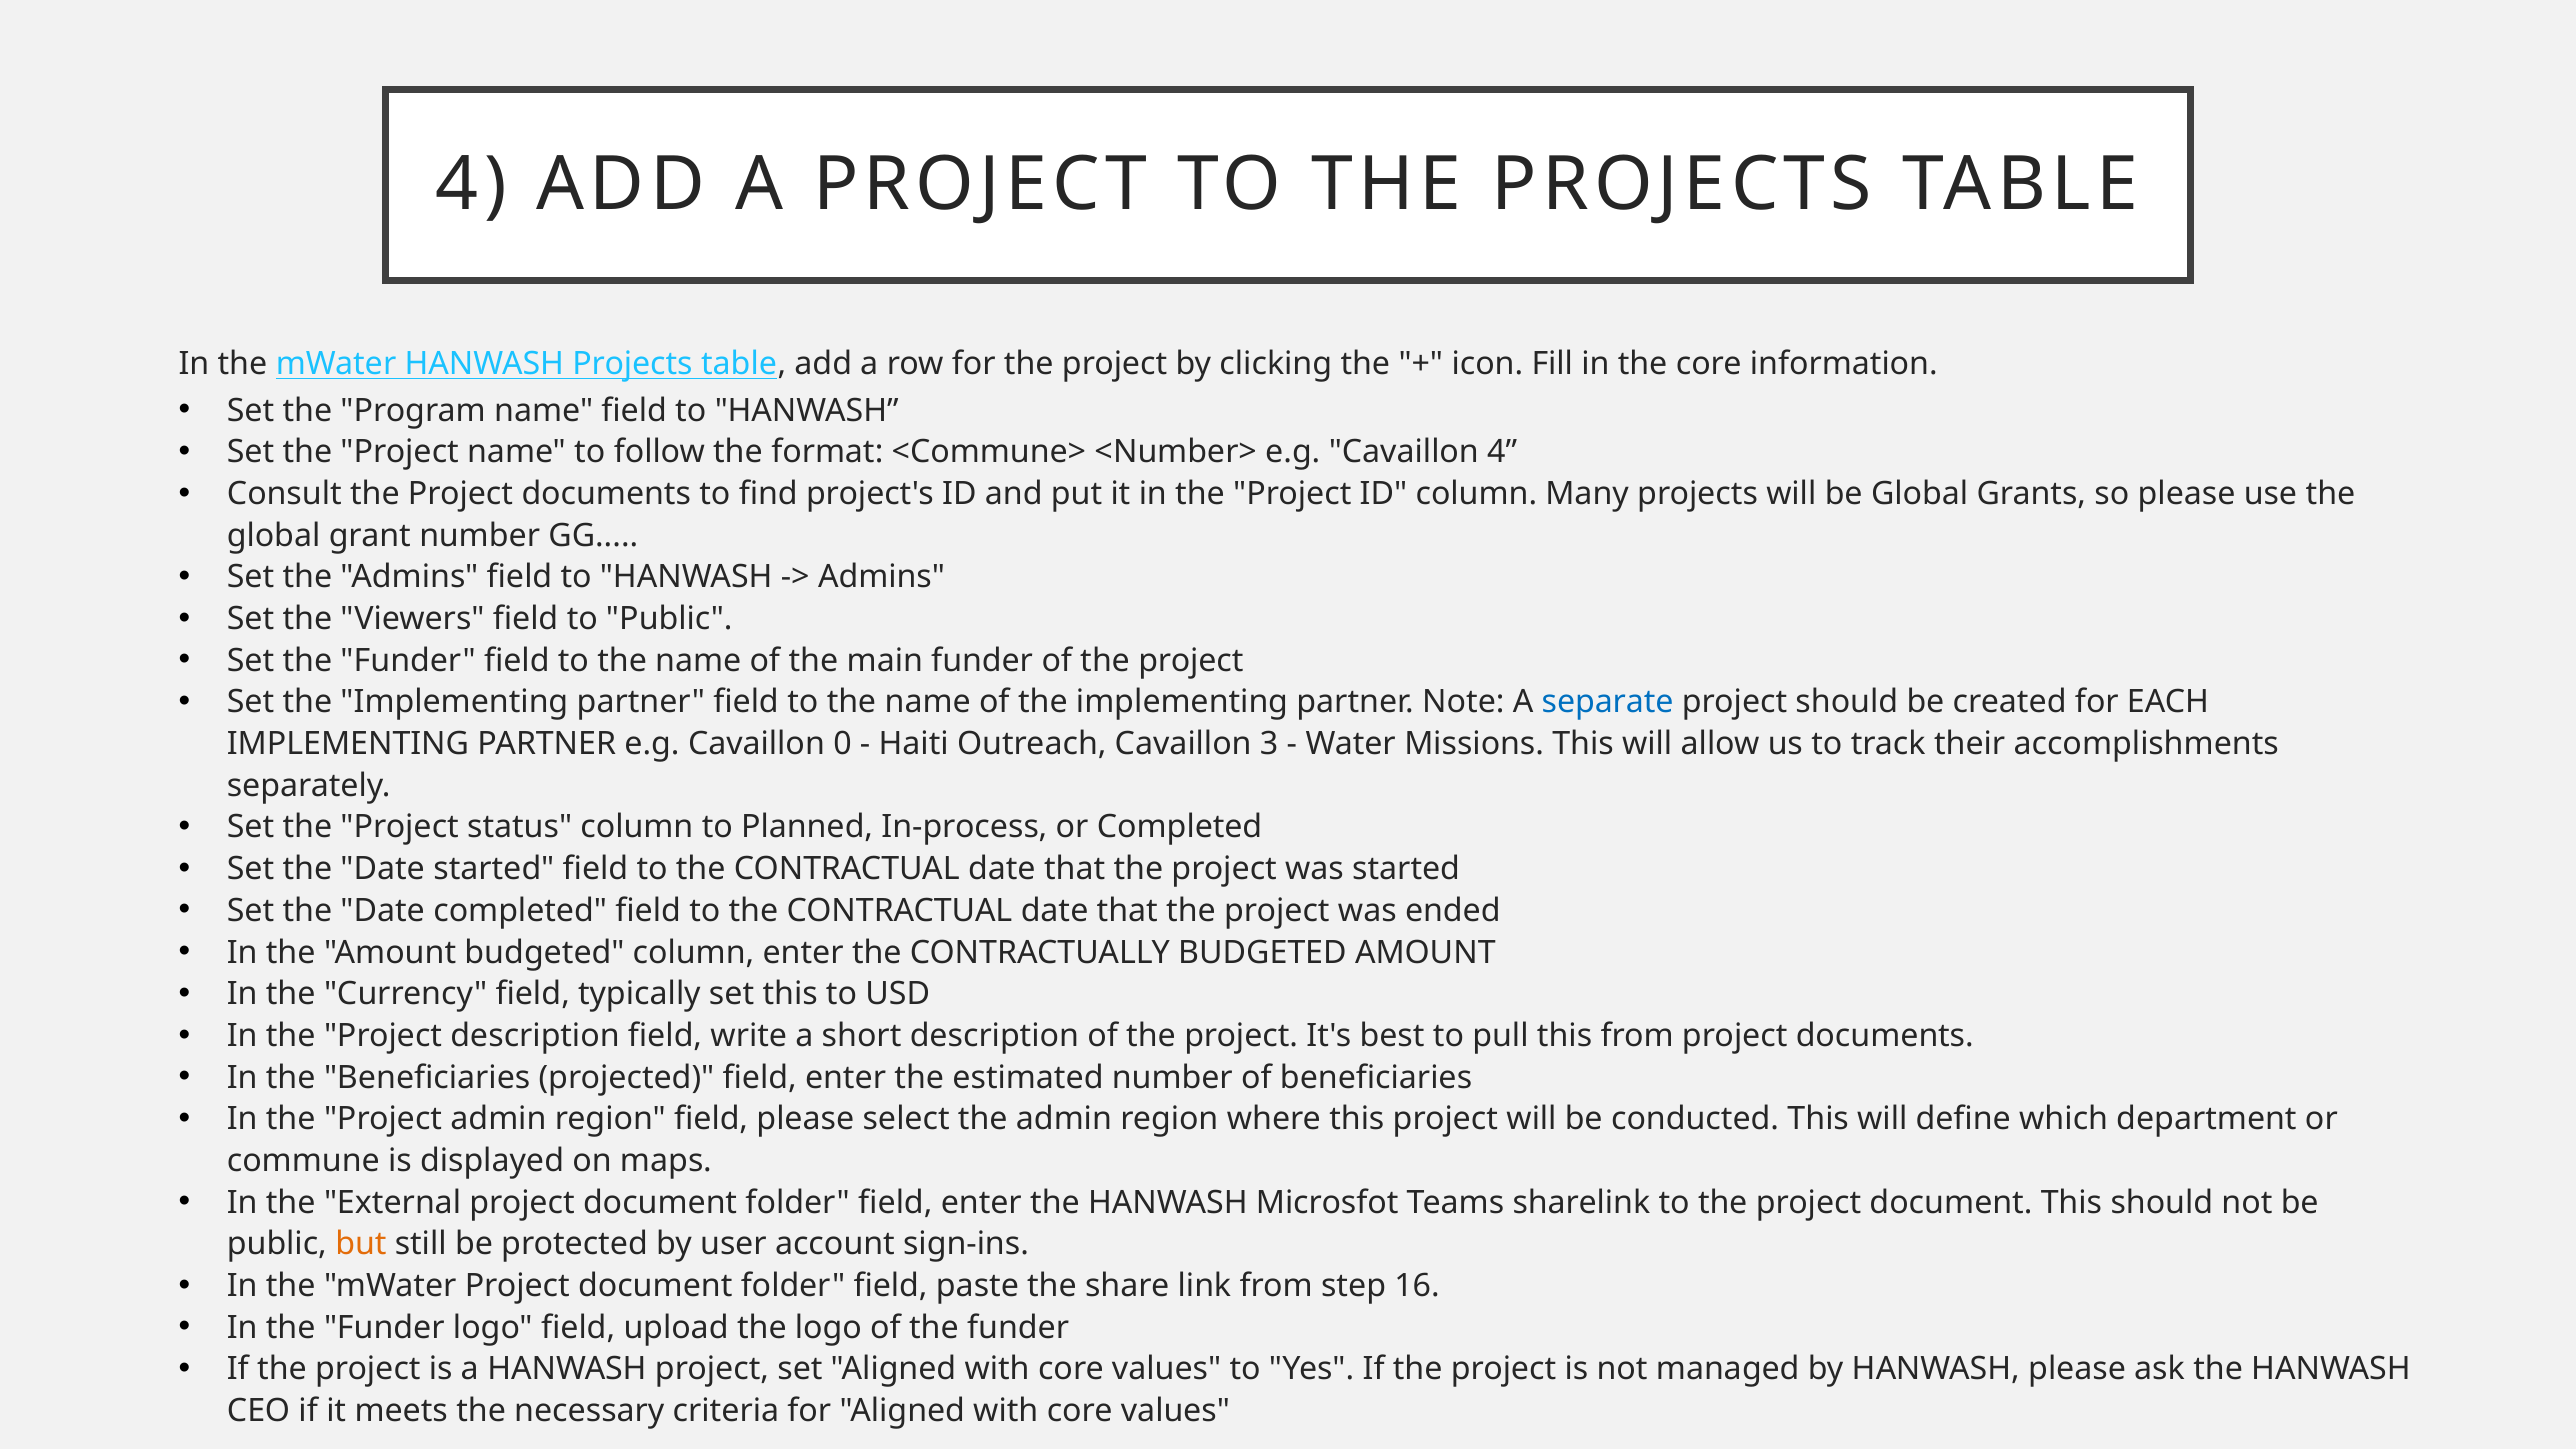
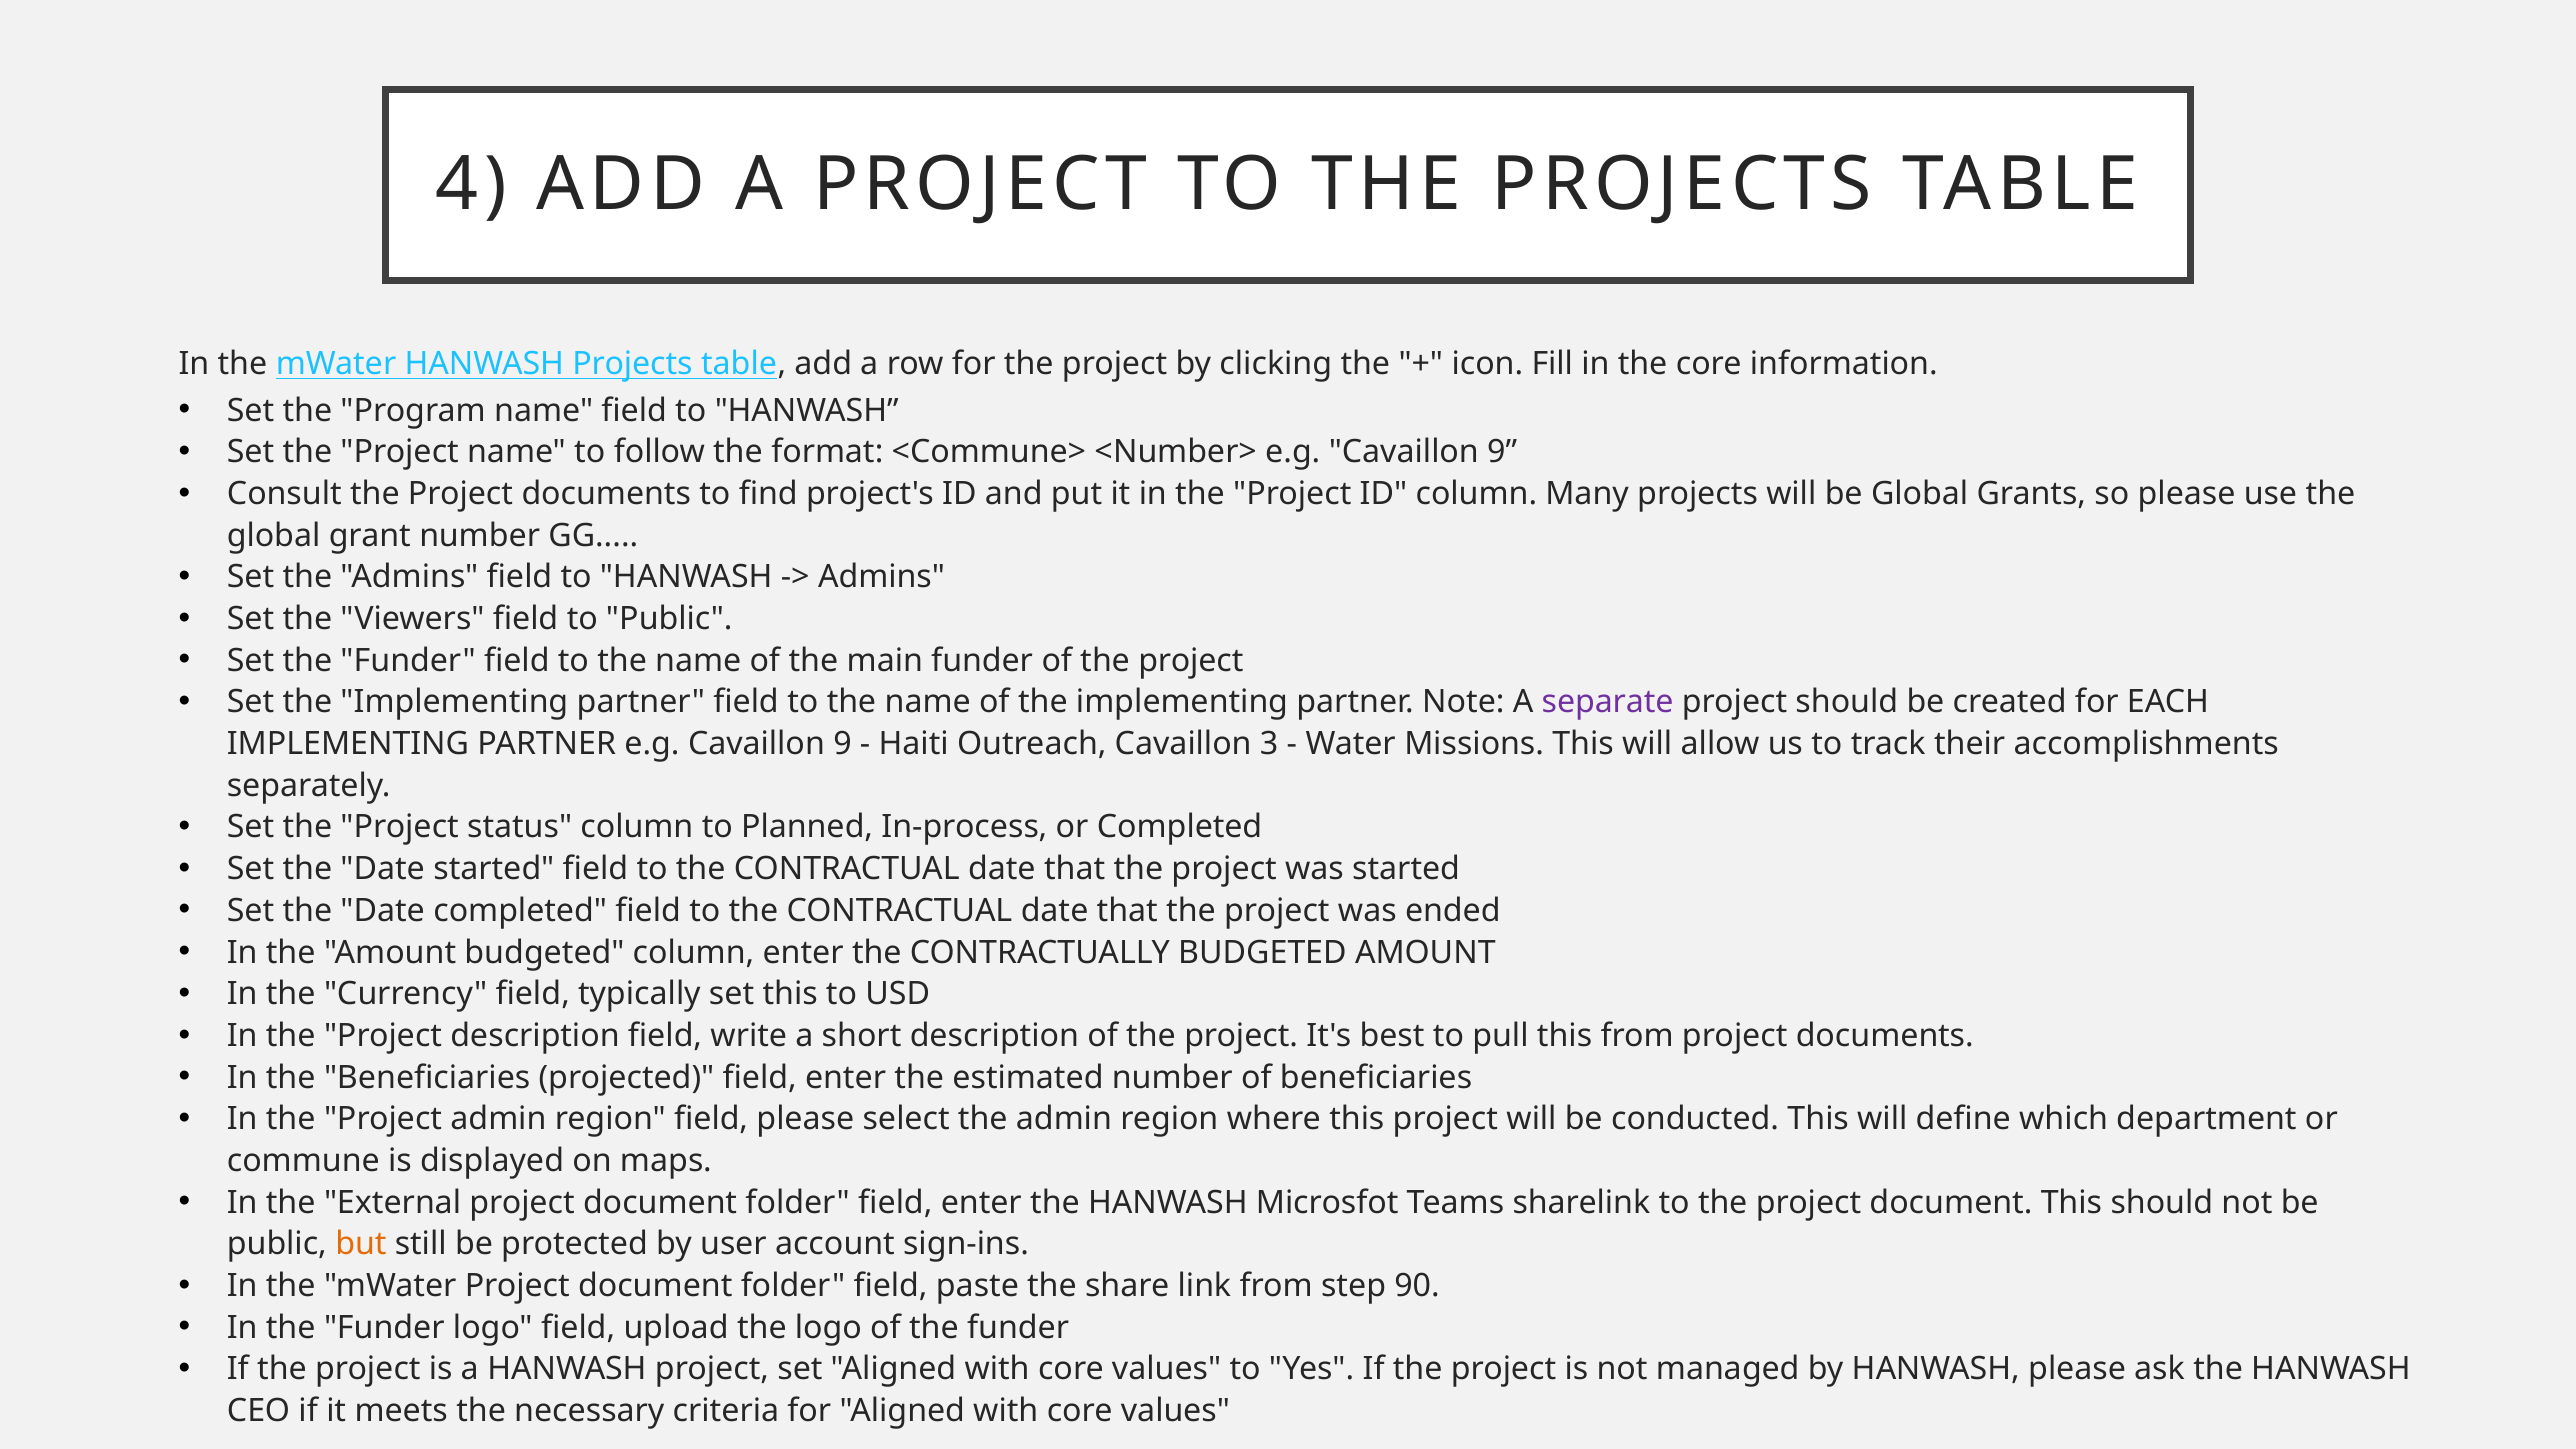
<Number> e.g Cavaillon 4: 4 -> 9
separate colour: blue -> purple
PARTNER e.g Cavaillon 0: 0 -> 9
16: 16 -> 90
